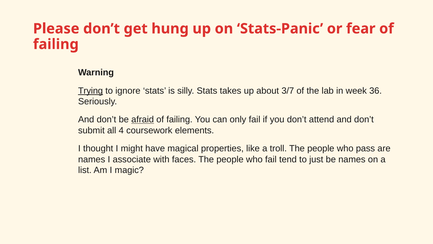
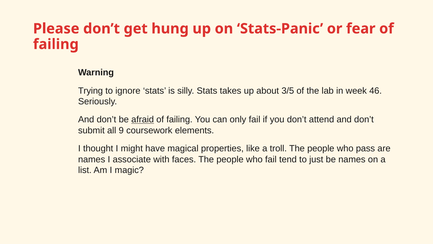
Trying underline: present -> none
3/7: 3/7 -> 3/5
36: 36 -> 46
4: 4 -> 9
